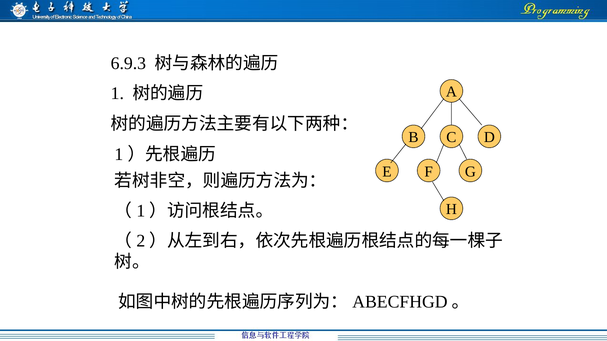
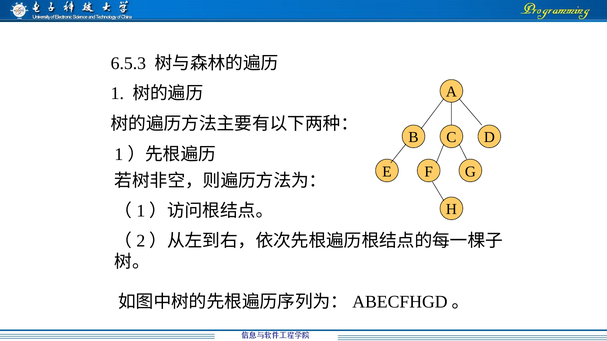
6.9.3: 6.9.3 -> 6.5.3
